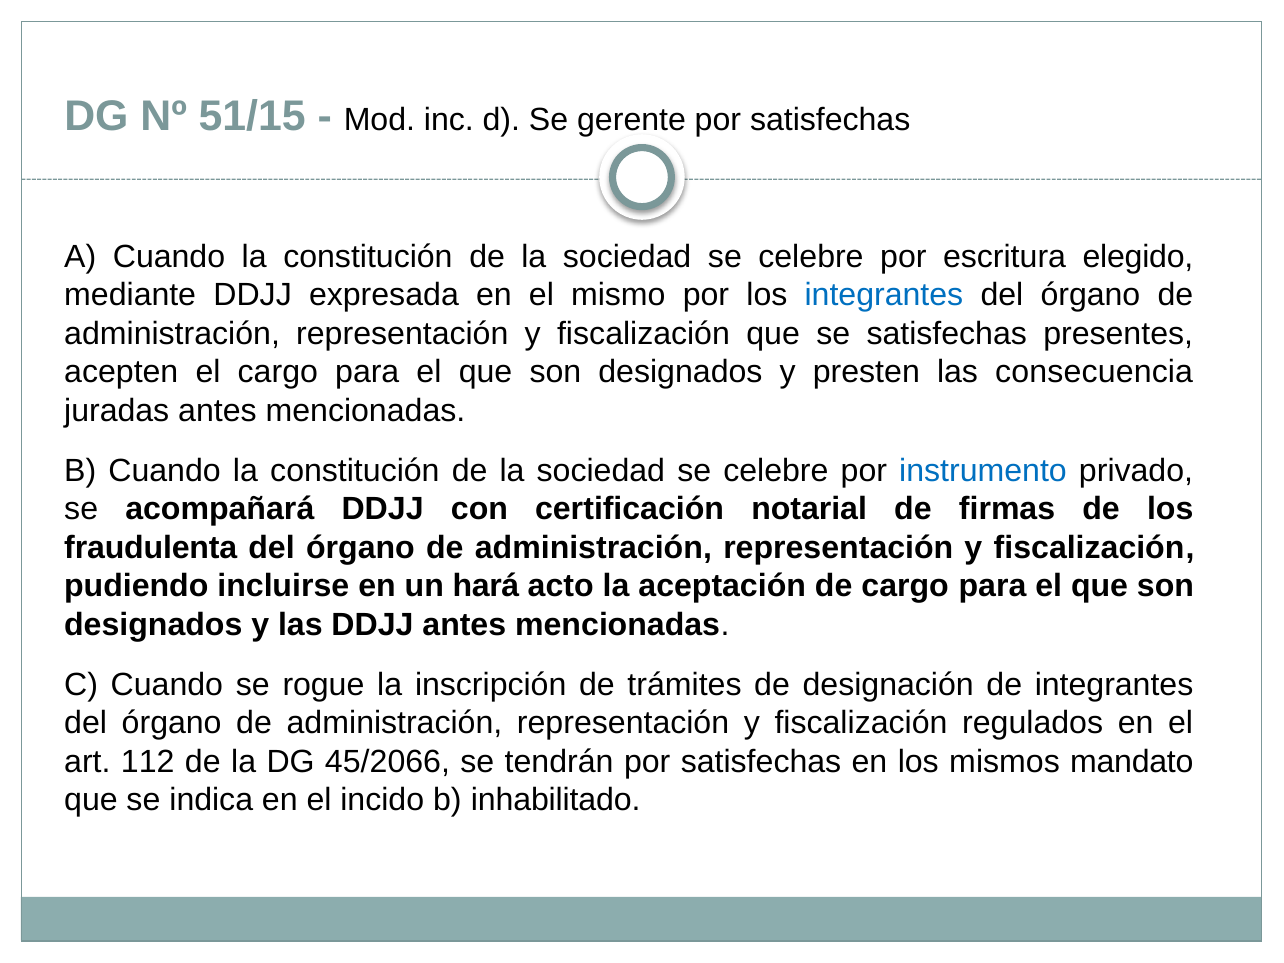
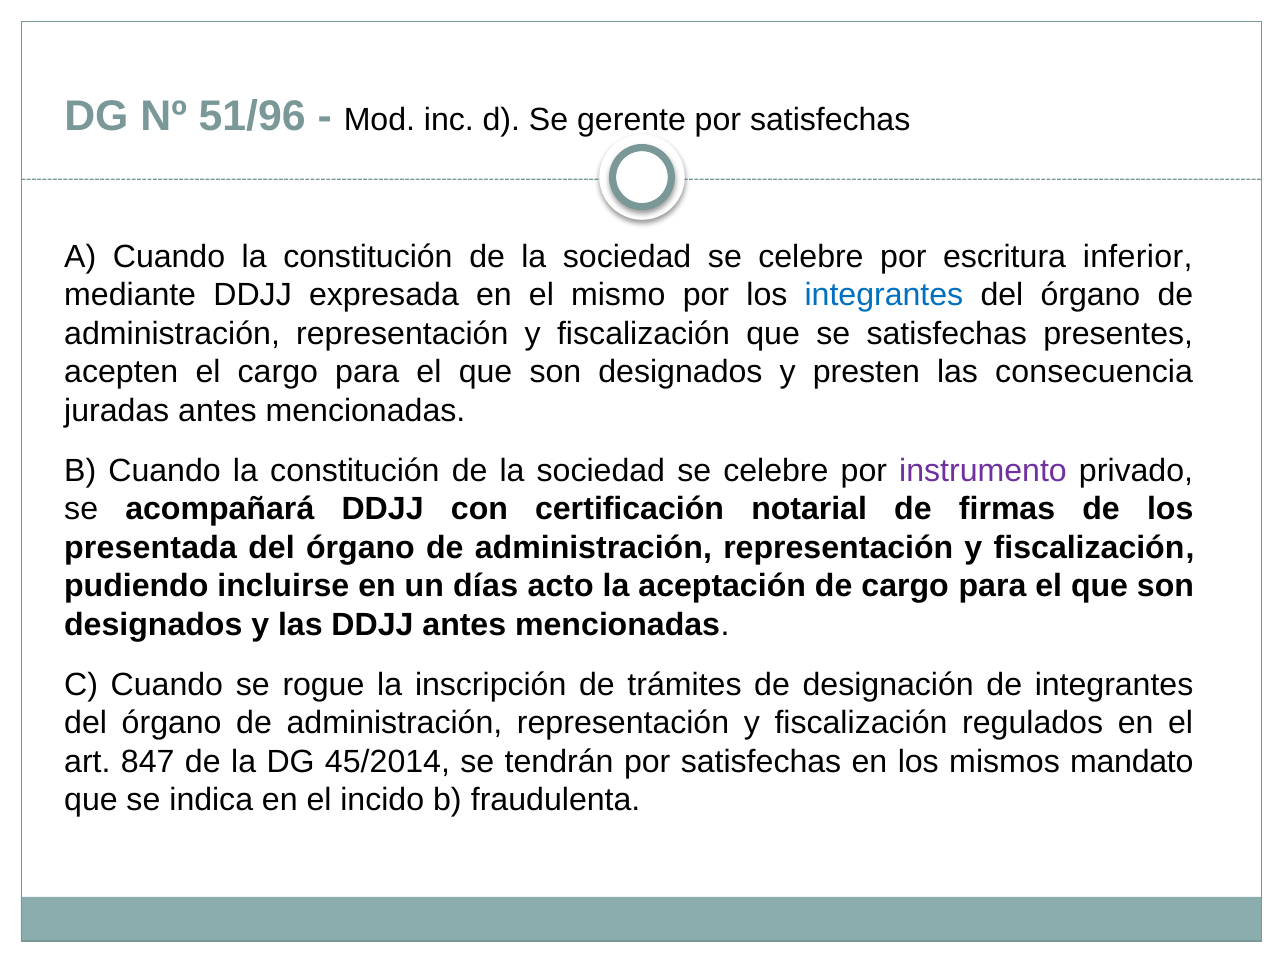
51/15: 51/15 -> 51/96
elegido: elegido -> inferior
instrumento colour: blue -> purple
fraudulenta: fraudulenta -> presentada
hará: hará -> días
112: 112 -> 847
45/2066: 45/2066 -> 45/2014
inhabilitado: inhabilitado -> fraudulenta
